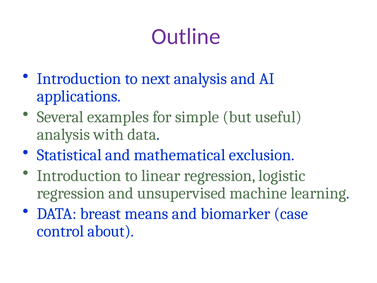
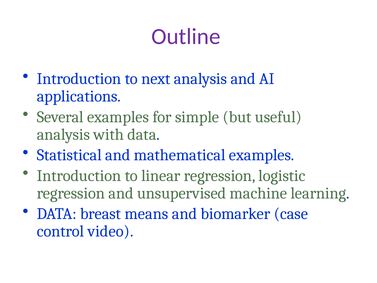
mathematical exclusion: exclusion -> examples
about: about -> video
